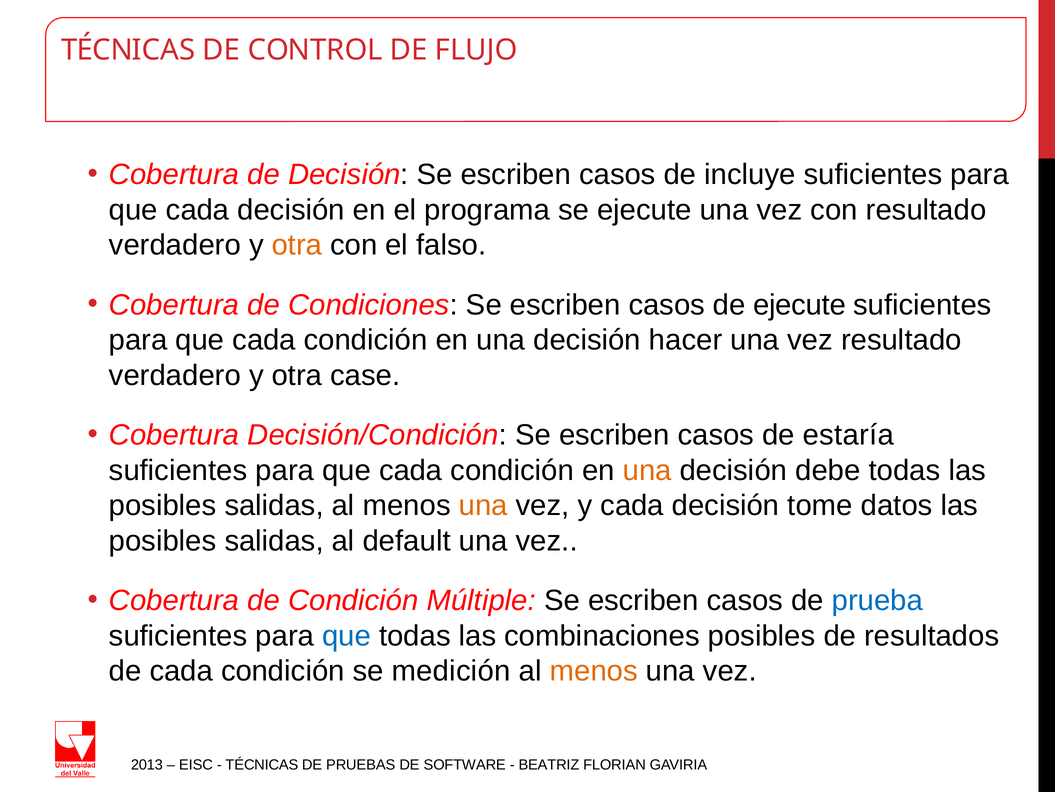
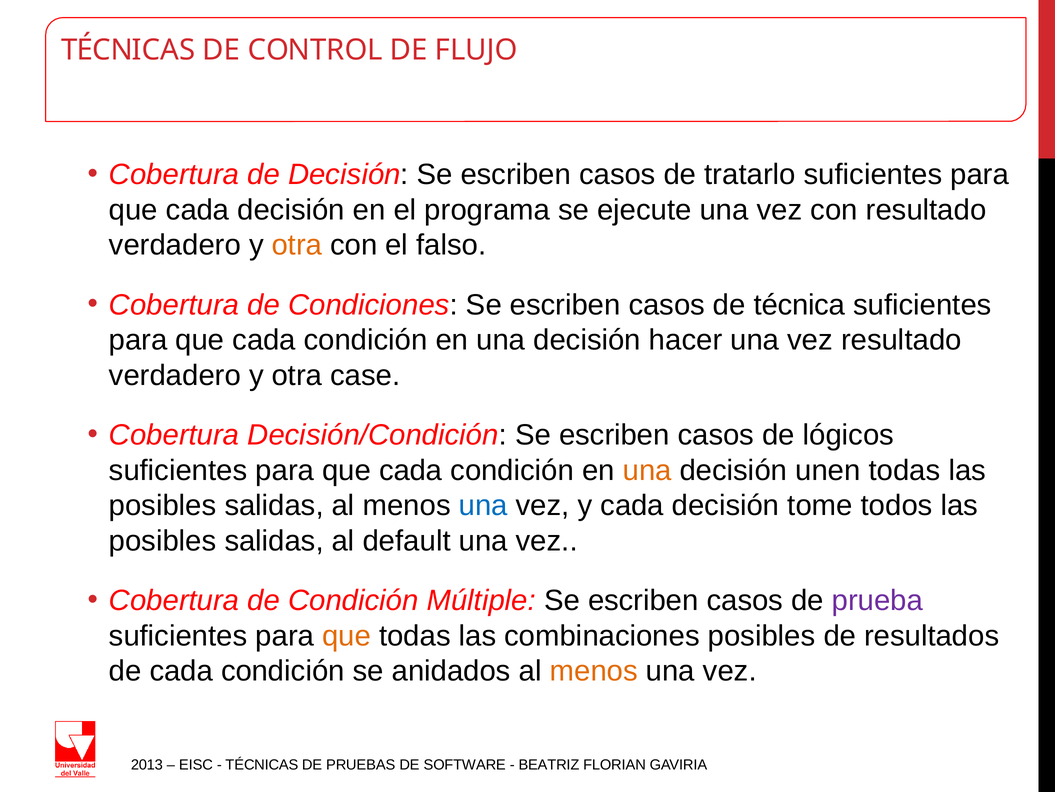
incluye: incluye -> tratarlo
de ejecute: ejecute -> técnica
estaría: estaría -> lógicos
debe: debe -> unen
una at (483, 505) colour: orange -> blue
datos: datos -> todos
prueba colour: blue -> purple
que at (346, 635) colour: blue -> orange
medición: medición -> anidados
